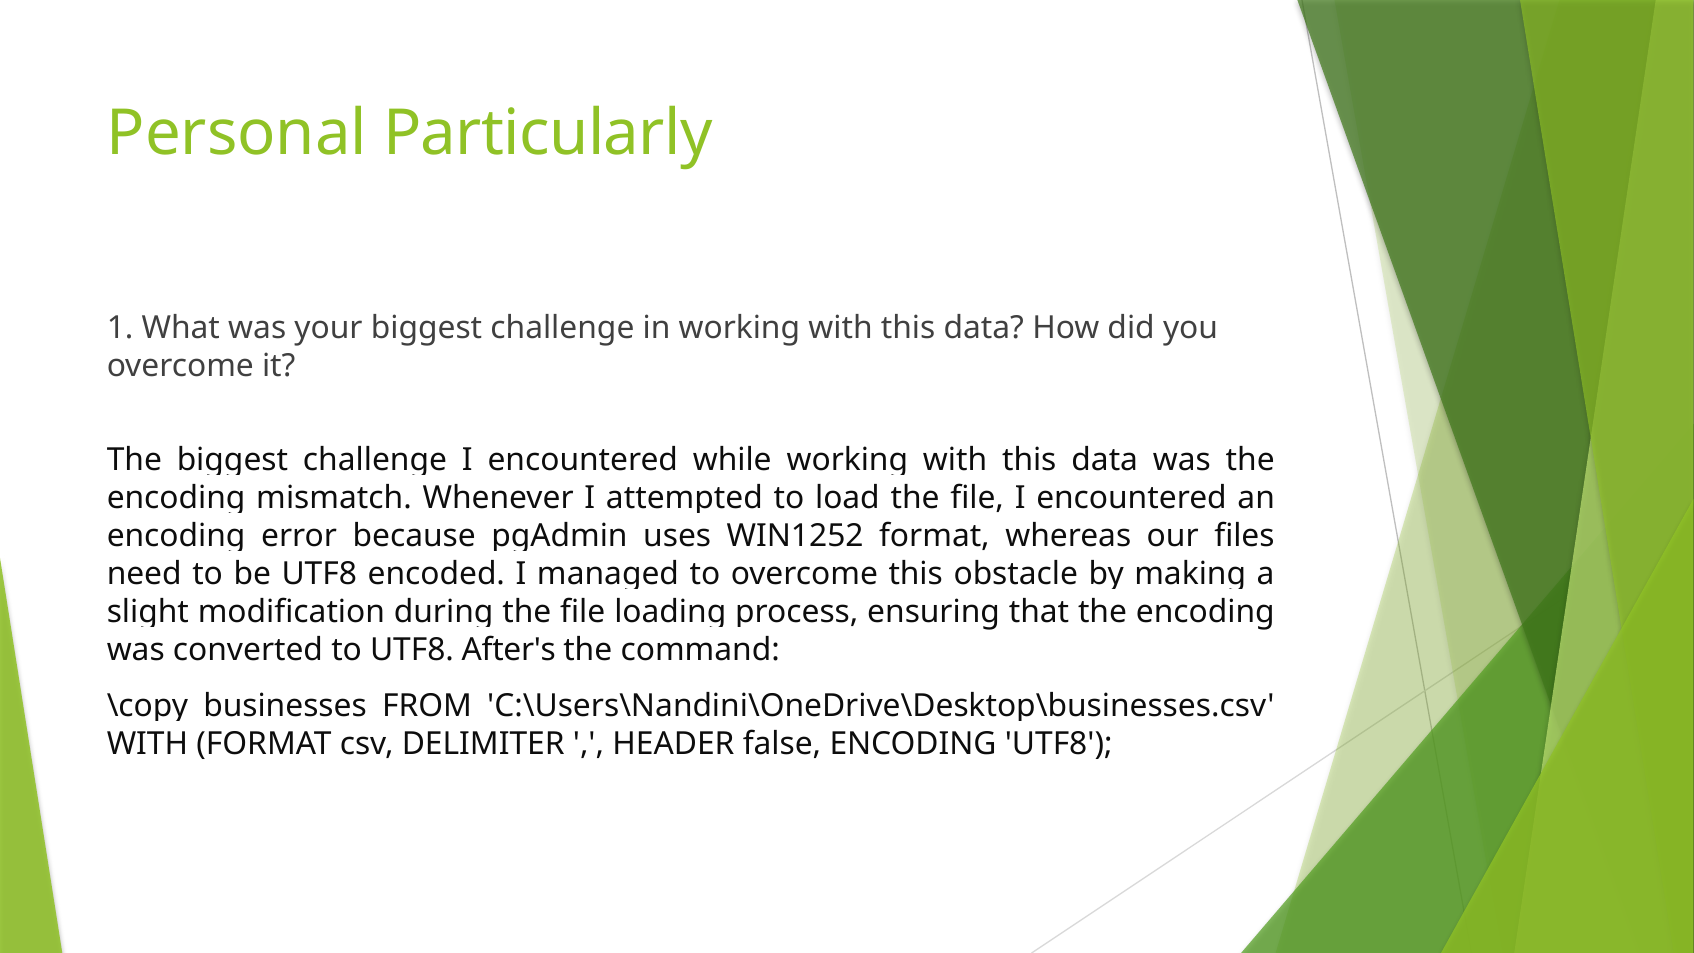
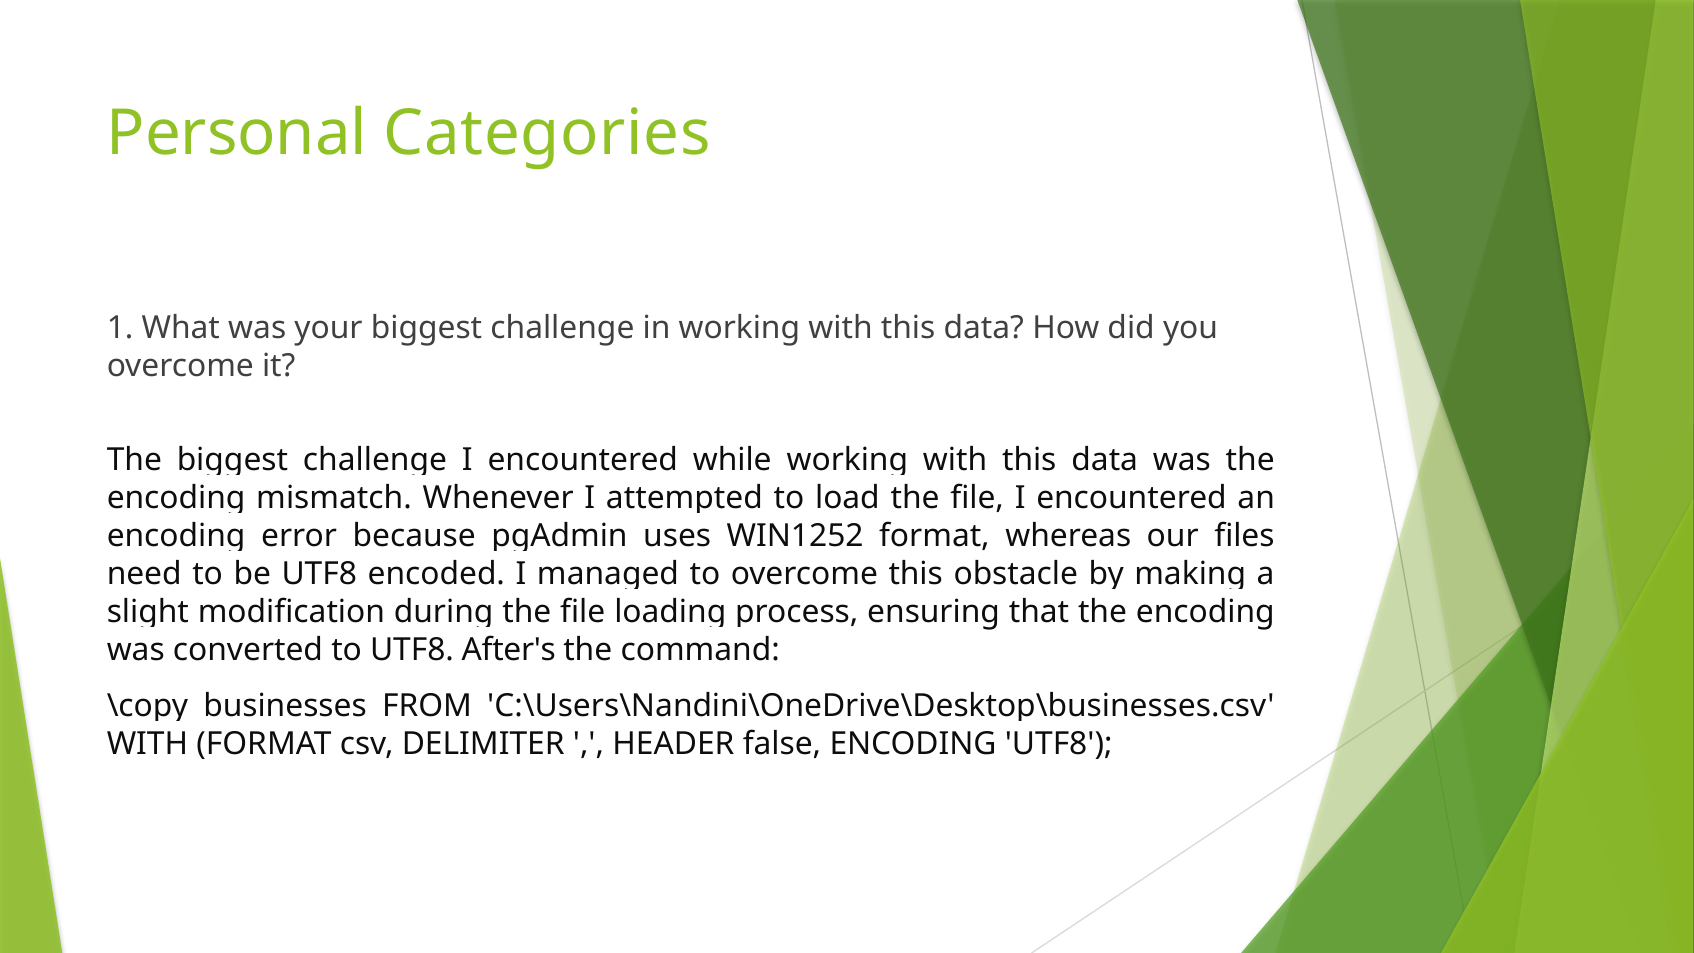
Particularly: Particularly -> Categories
